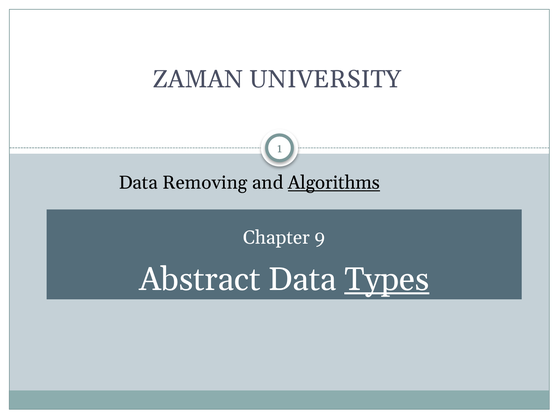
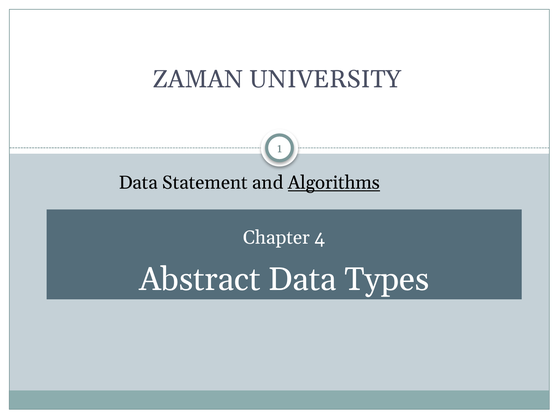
Removing: Removing -> Statement
9: 9 -> 4
Types underline: present -> none
